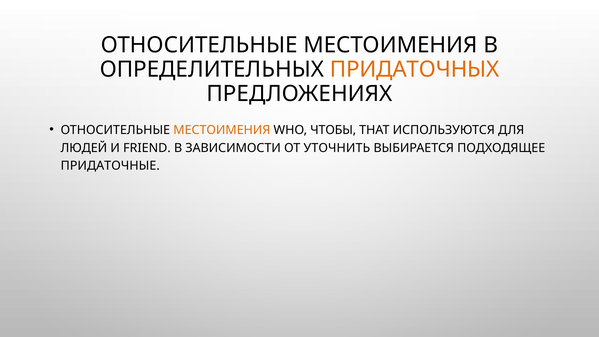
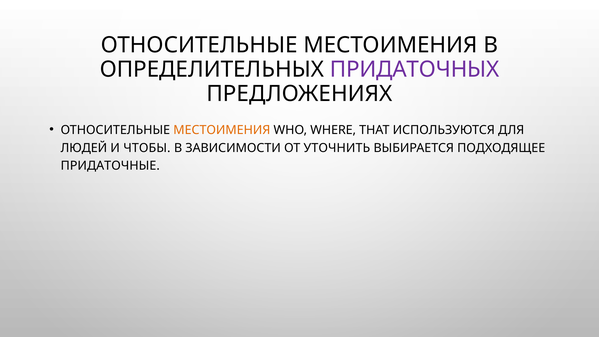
ПРИДАТОЧНЫХ colour: orange -> purple
ЧТОБЫ: ЧТОБЫ -> WHERE
FRIEND: FRIEND -> ЧТОБЫ
